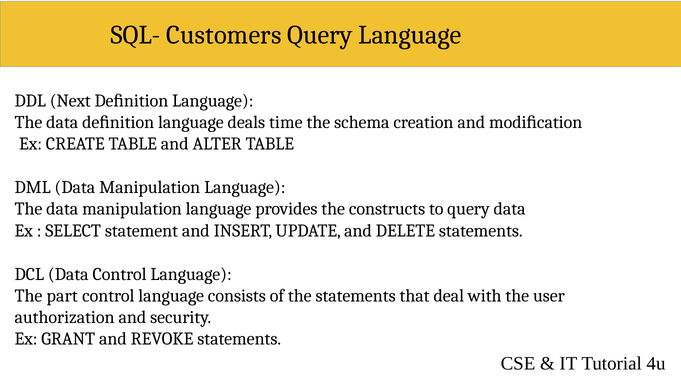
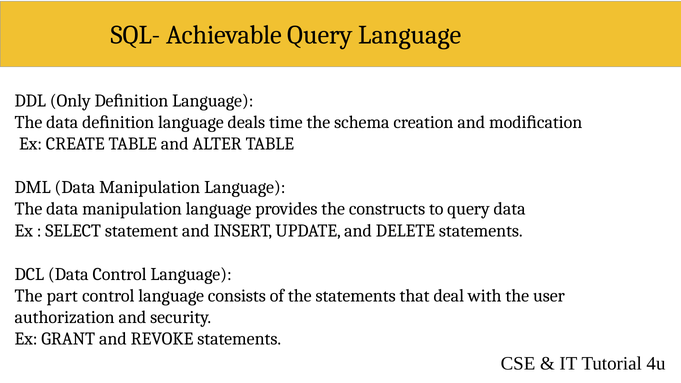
Customers: Customers -> Achievable
Next: Next -> Only
